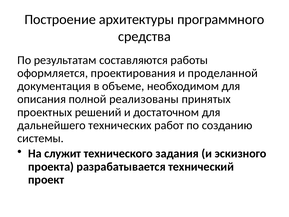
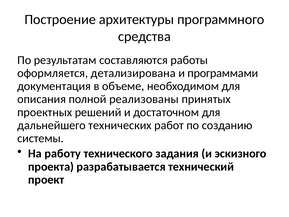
проектирования: проектирования -> детализирована
проделанной: проделанной -> программами
служит: служит -> работу
